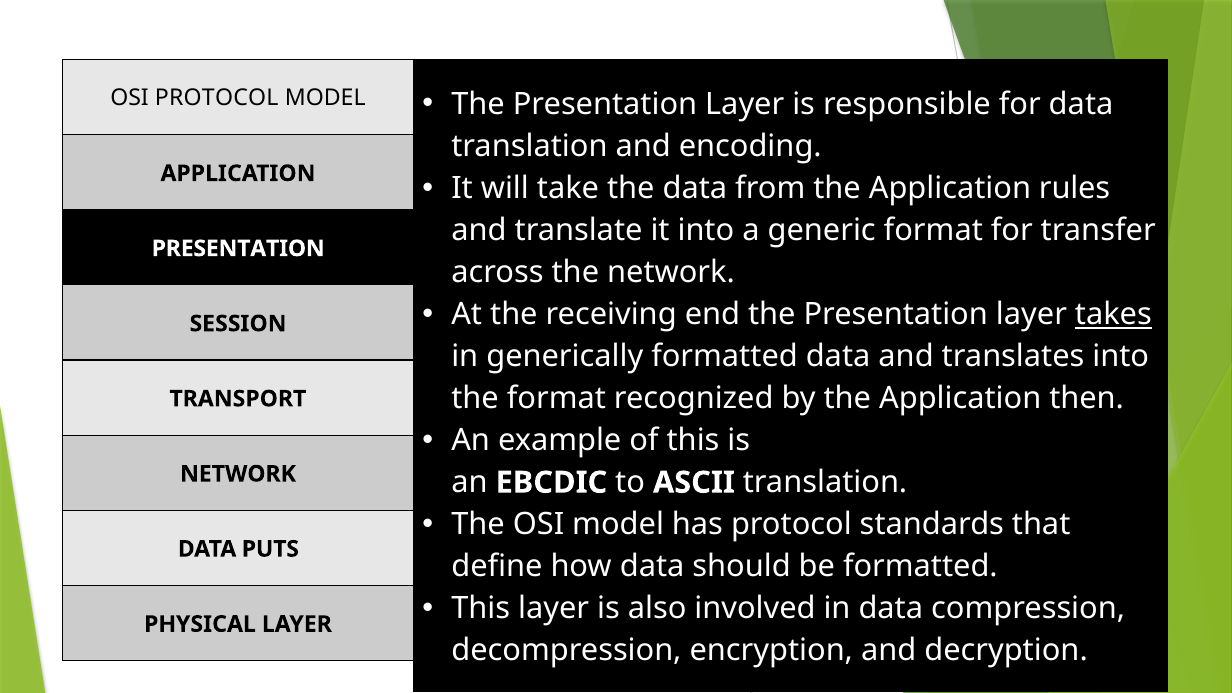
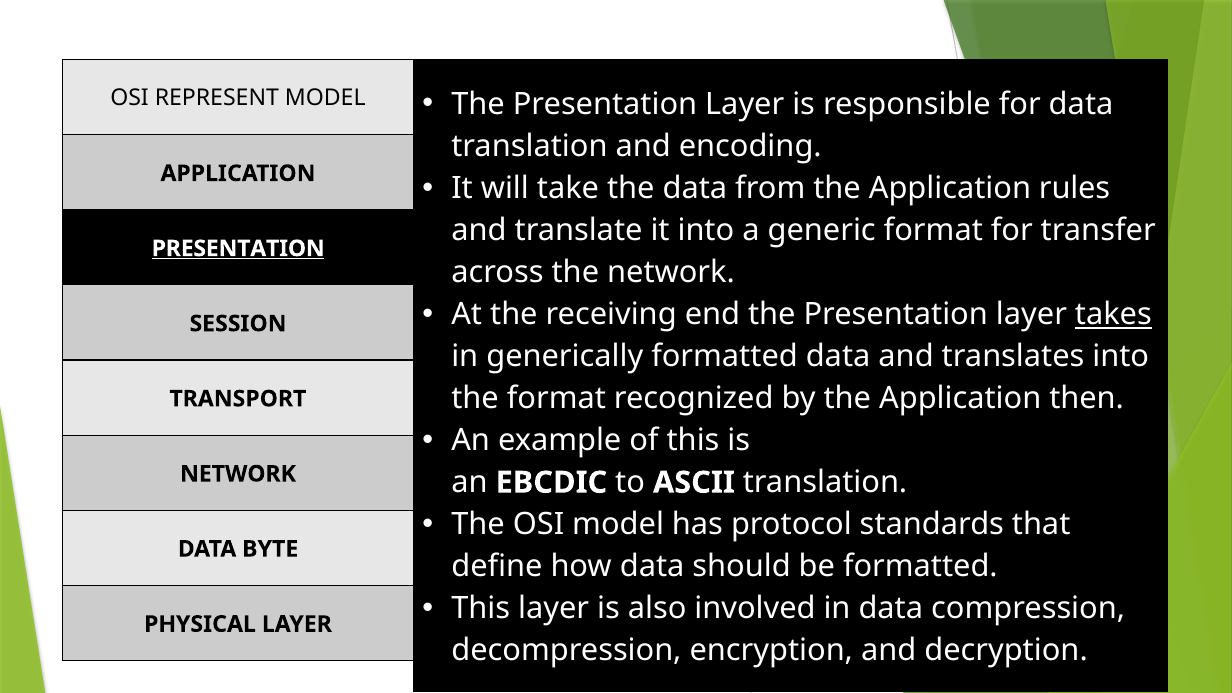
OSI PROTOCOL: PROTOCOL -> REPRESENT
PRESENTATION at (238, 249) underline: none -> present
PUTS: PUTS -> BYTE
